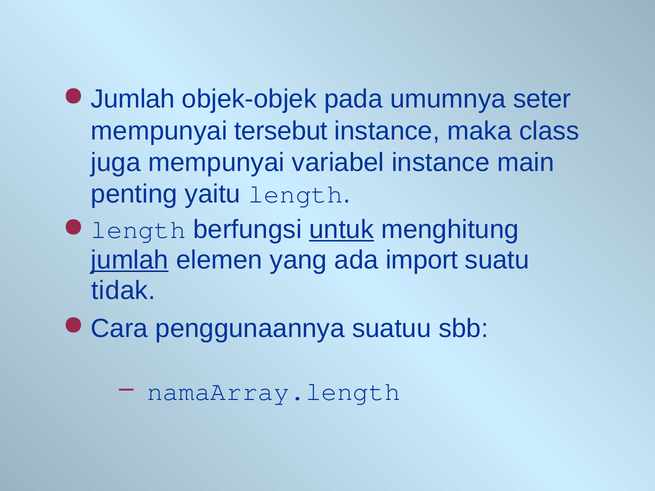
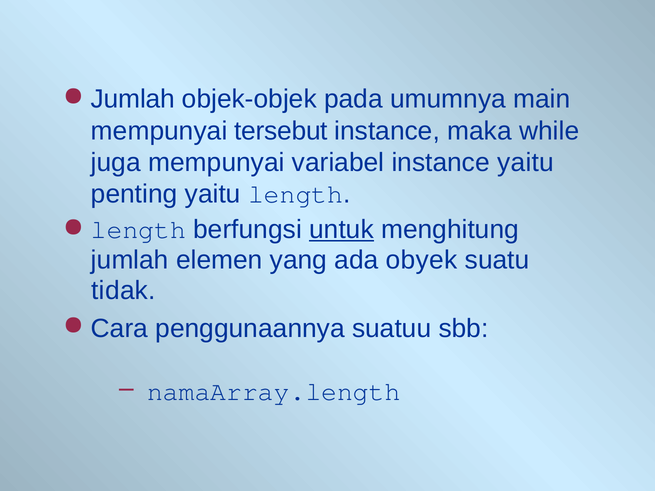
seter: seter -> main
class: class -> while
instance main: main -> yaitu
jumlah at (130, 260) underline: present -> none
import: import -> obyek
